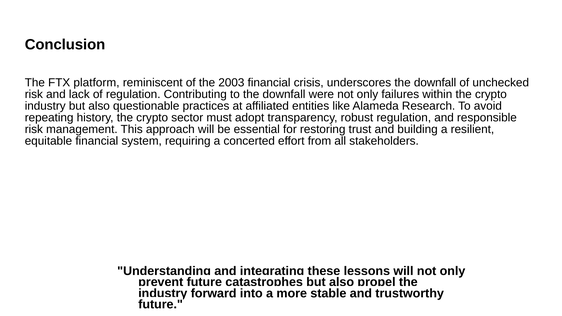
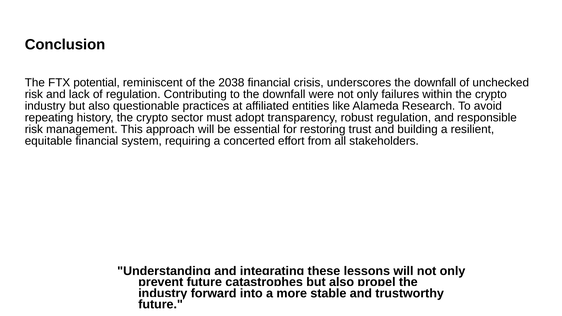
platform: platform -> potential
2003: 2003 -> 2038
